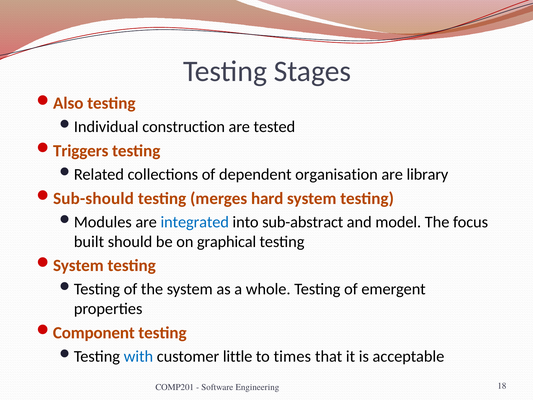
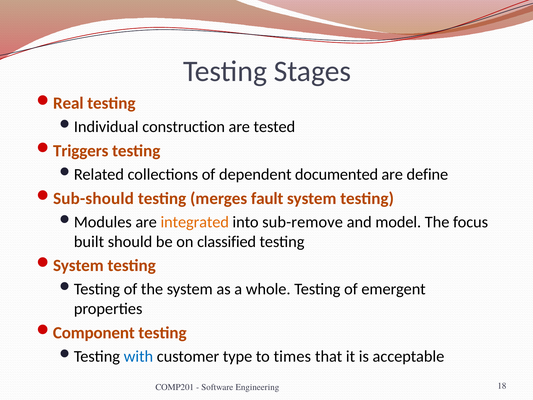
Also: Also -> Real
organisation: organisation -> documented
library: library -> define
hard: hard -> fault
integrated colour: blue -> orange
sub-abstract: sub-abstract -> sub-remove
graphical: graphical -> classified
little: little -> type
